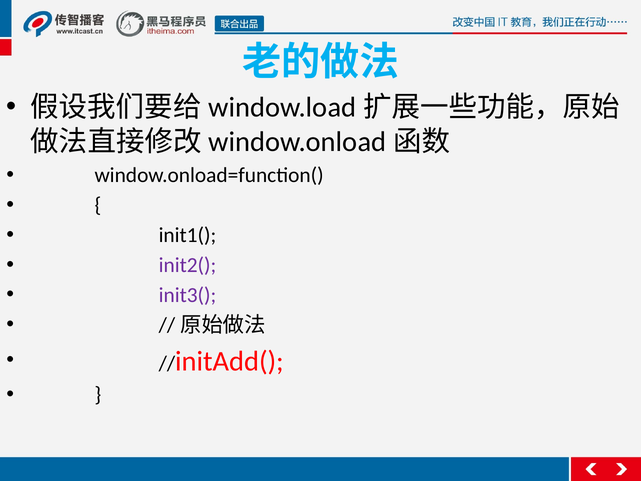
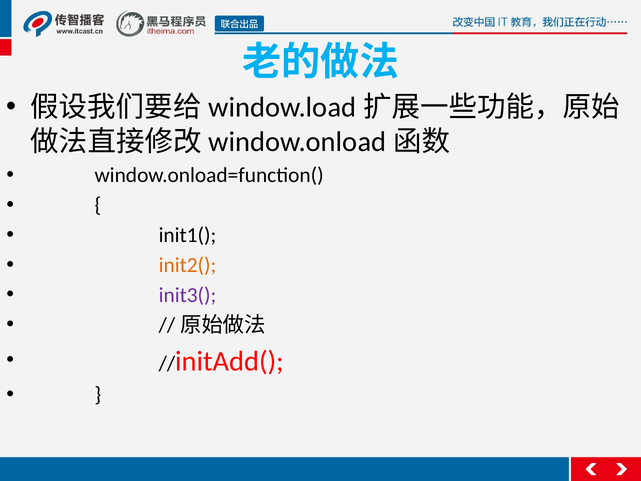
init2( colour: purple -> orange
